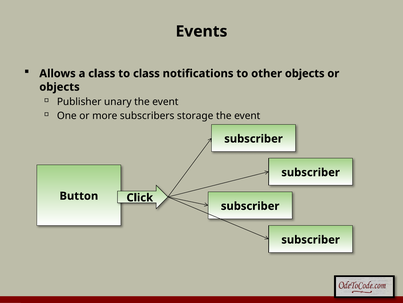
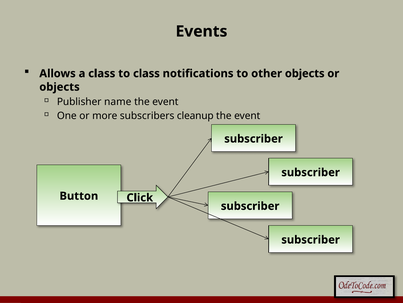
unary: unary -> name
storage: storage -> cleanup
